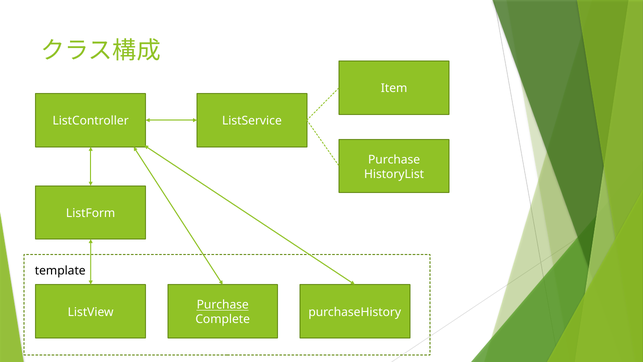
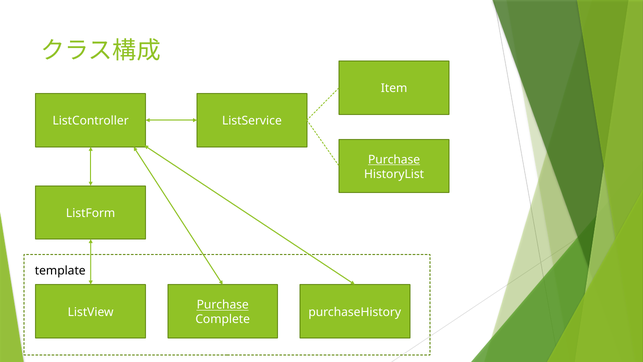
Purchase at (394, 160) underline: none -> present
